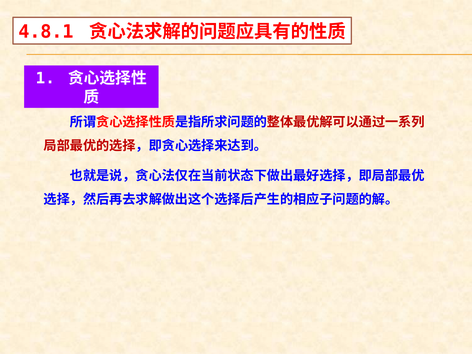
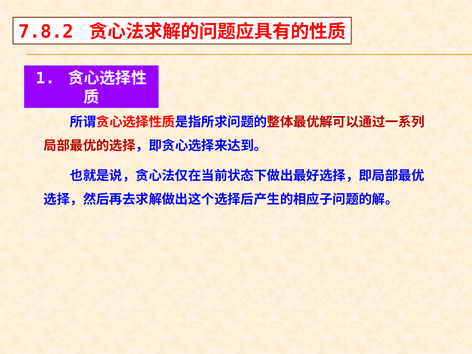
4.8.1: 4.8.1 -> 7.8.2
